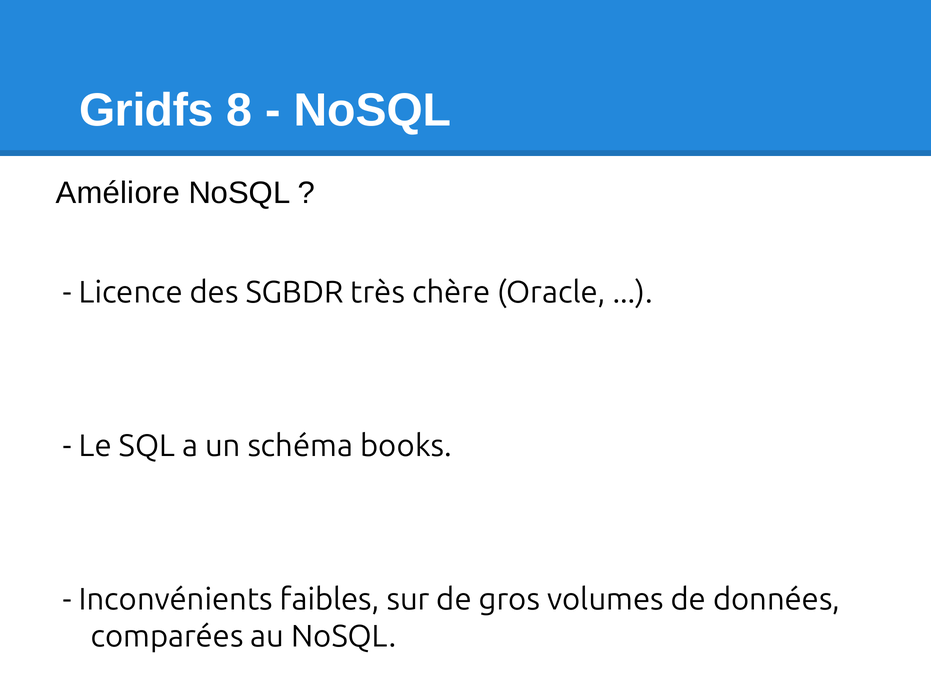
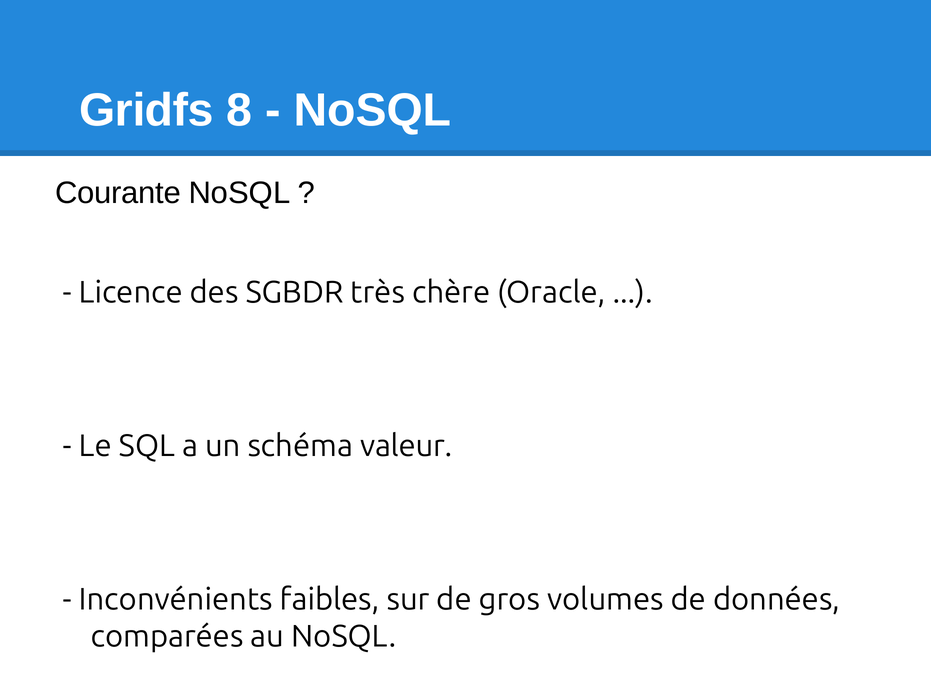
Améliore: Améliore -> Courante
books: books -> valeur
